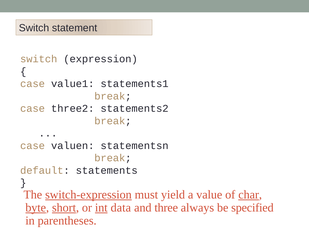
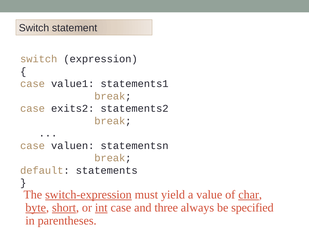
three2: three2 -> exits2
int data: data -> case
